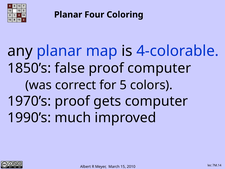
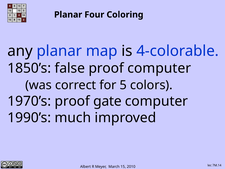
gets: gets -> gate
